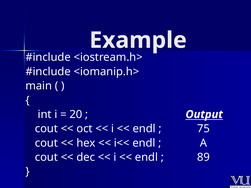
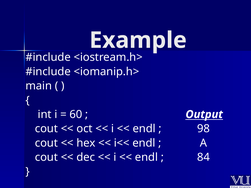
20: 20 -> 60
75: 75 -> 98
89: 89 -> 84
